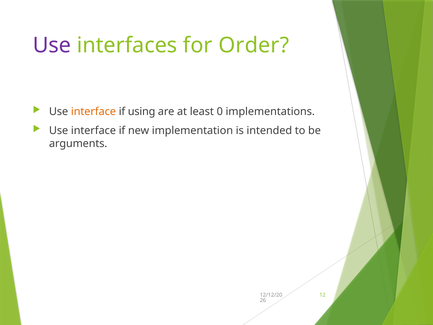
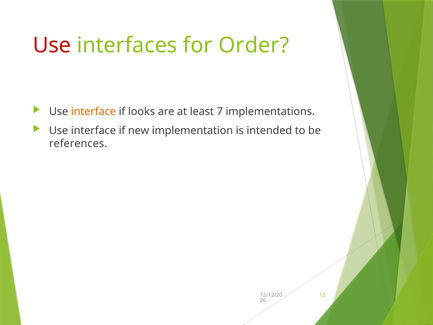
Use at (52, 45) colour: purple -> red
using: using -> looks
0: 0 -> 7
arguments: arguments -> references
